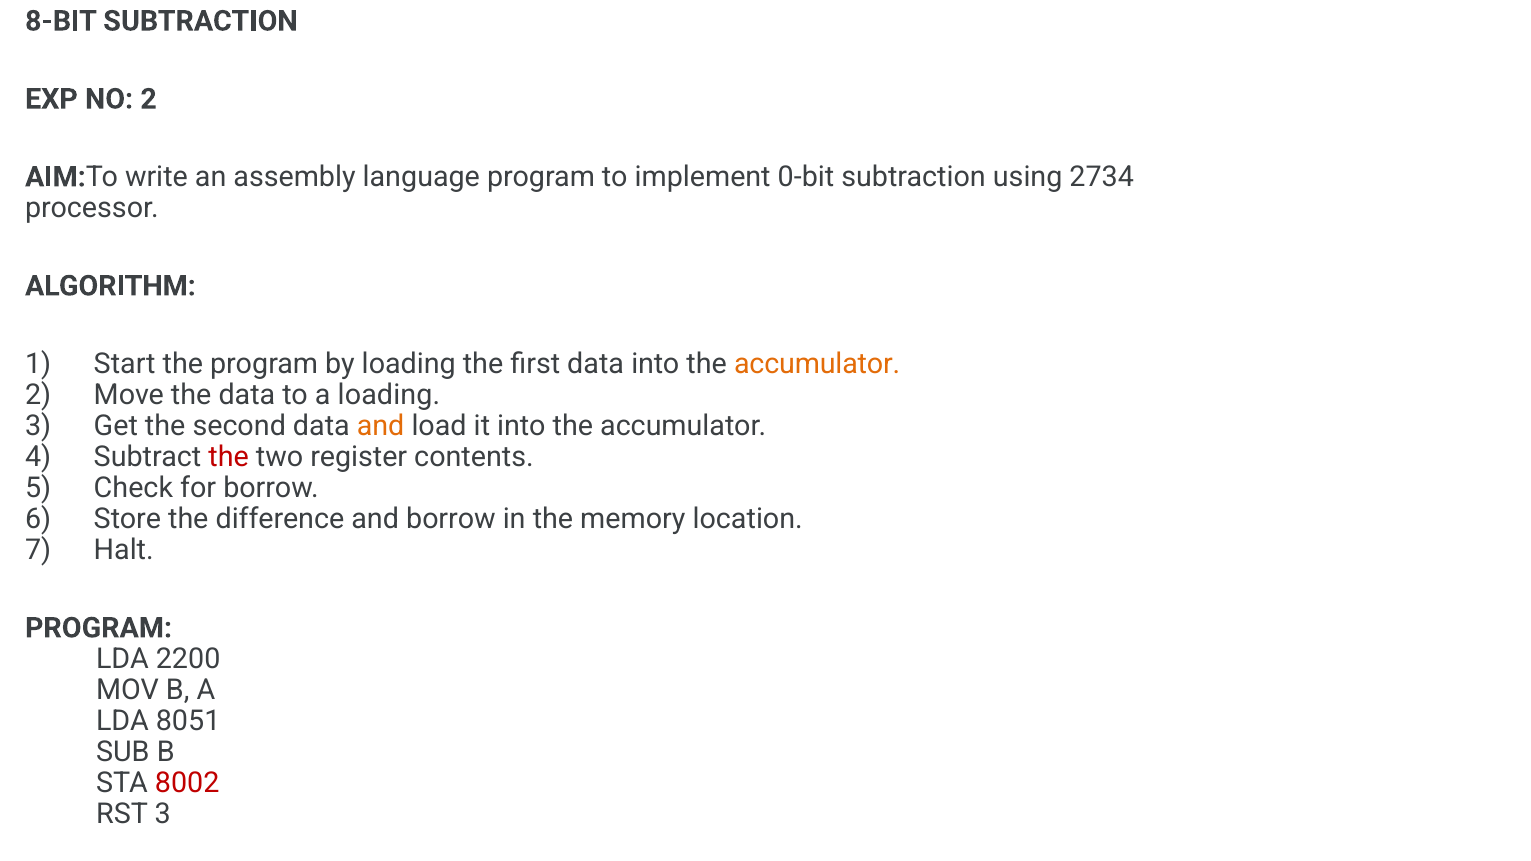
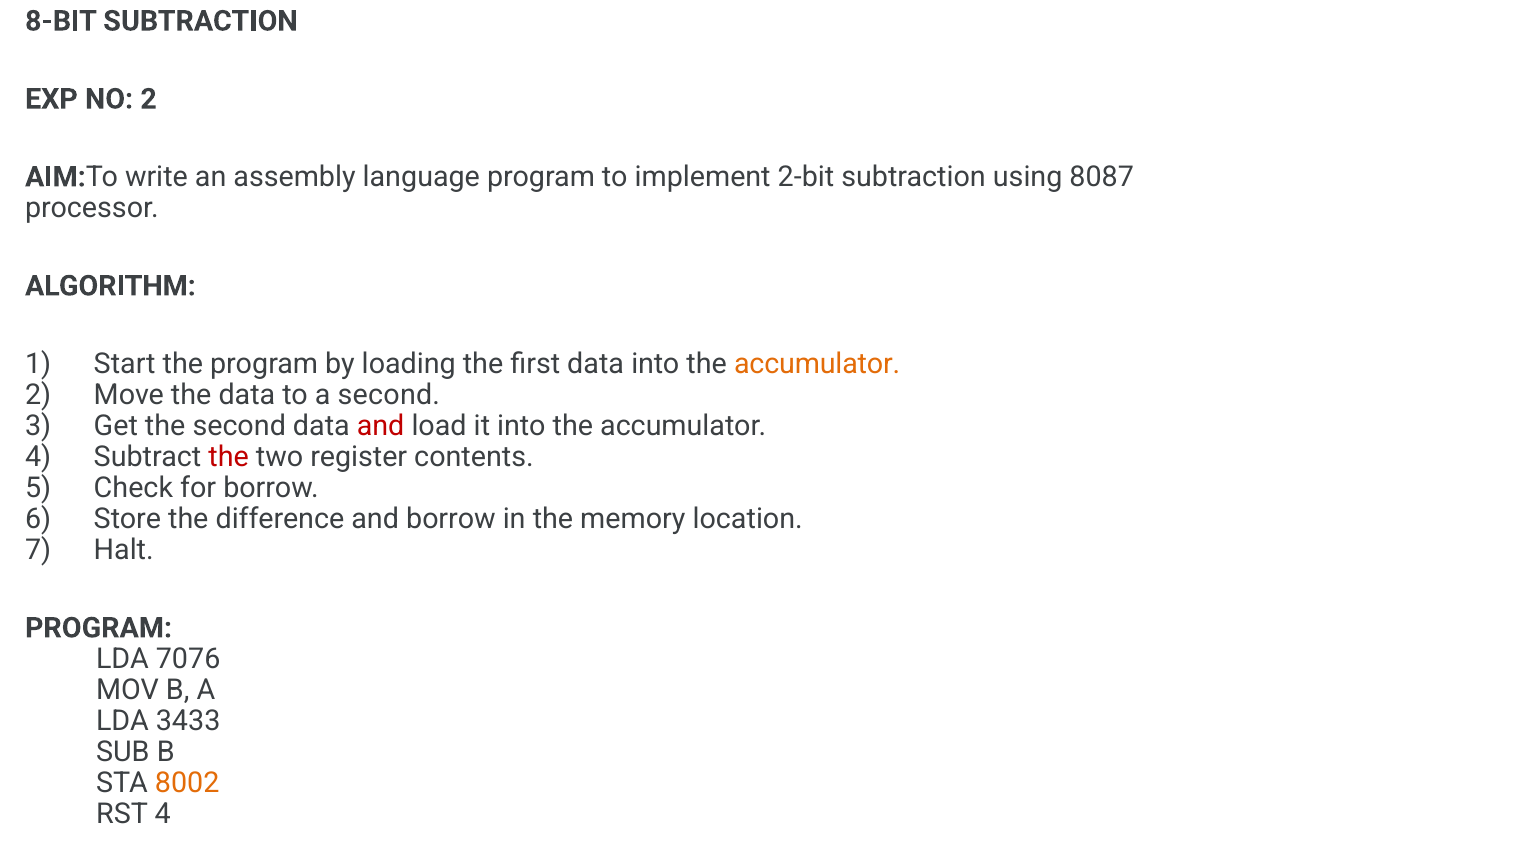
0-bit: 0-bit -> 2-bit
2734: 2734 -> 8087
a loading: loading -> second
and at (381, 426) colour: orange -> red
2200: 2200 -> 7076
8051: 8051 -> 3433
8002 colour: red -> orange
RST 3: 3 -> 4
